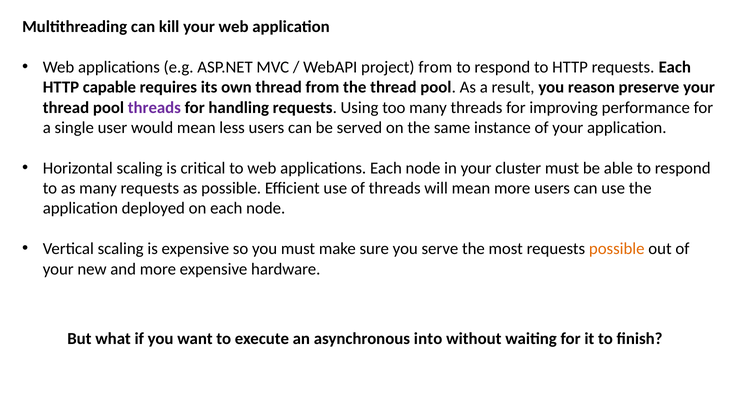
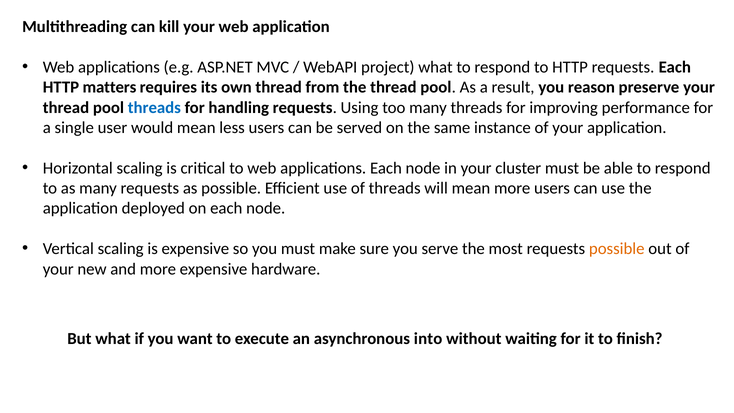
project from: from -> what
capable: capable -> matters
threads at (154, 107) colour: purple -> blue
